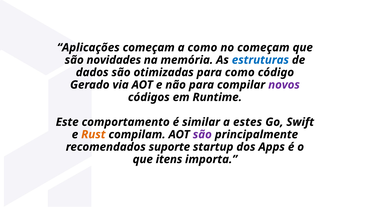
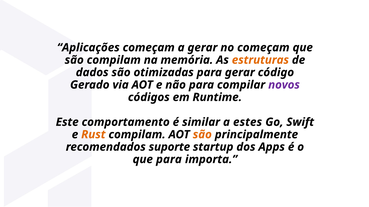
a como: como -> gerar
são novidades: novidades -> compilam
estruturas colour: blue -> orange
para como: como -> gerar
são at (202, 135) colour: purple -> orange
que itens: itens -> para
